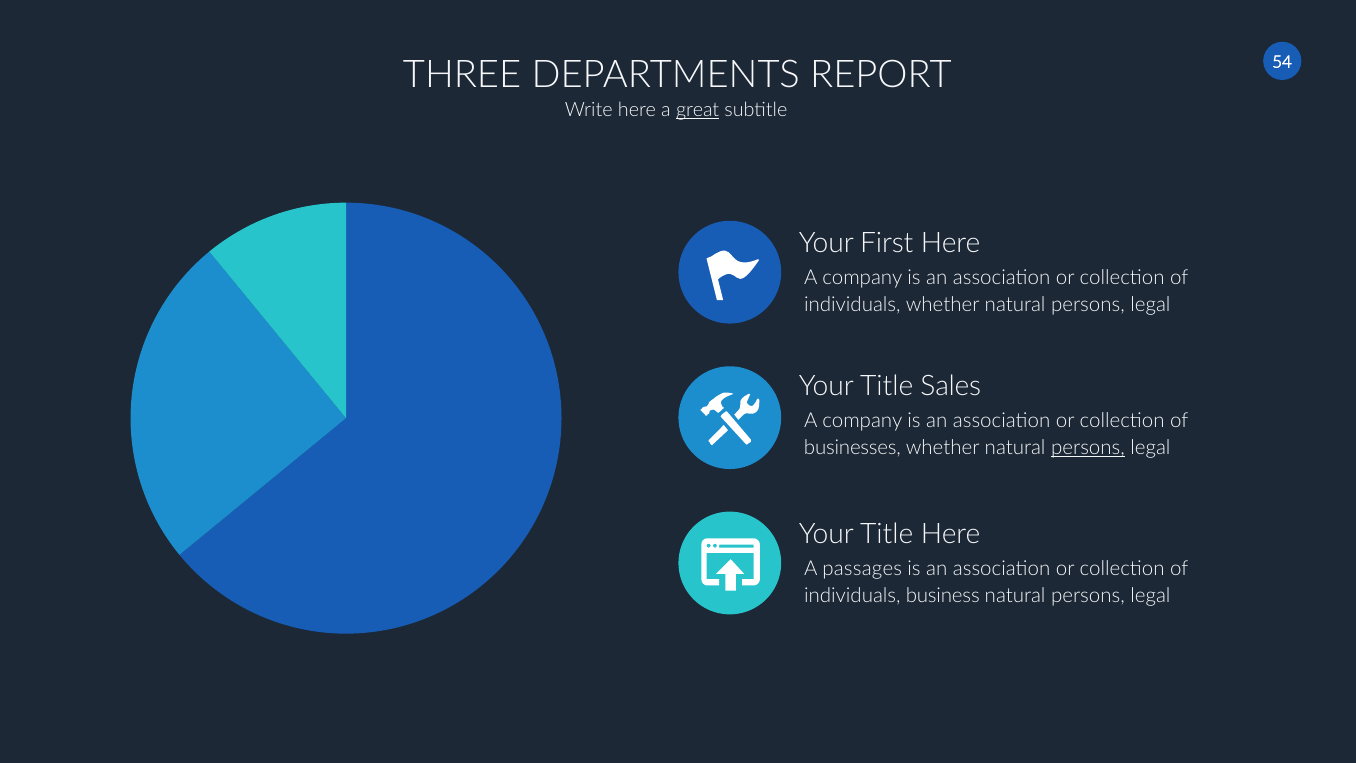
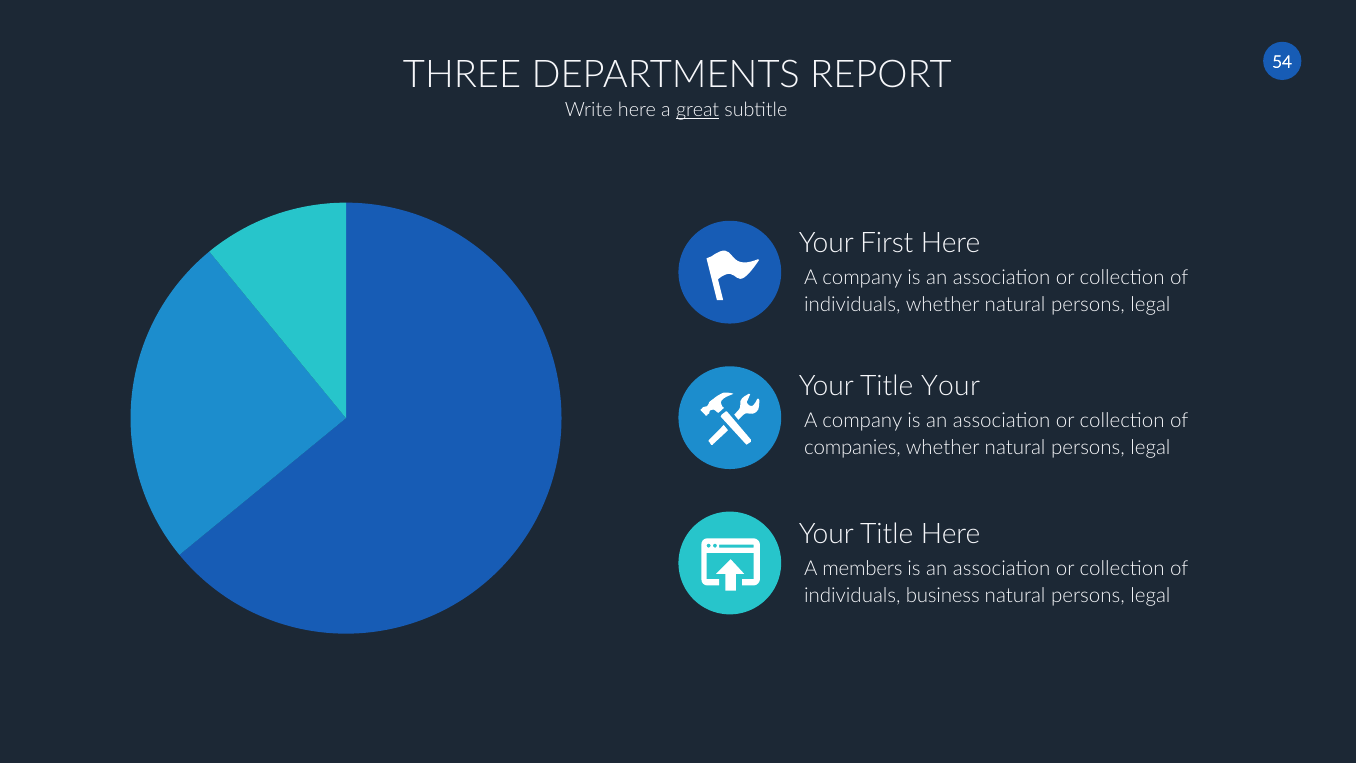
Title Sales: Sales -> Your
businesses: businesses -> companies
persons at (1088, 448) underline: present -> none
passages: passages -> members
